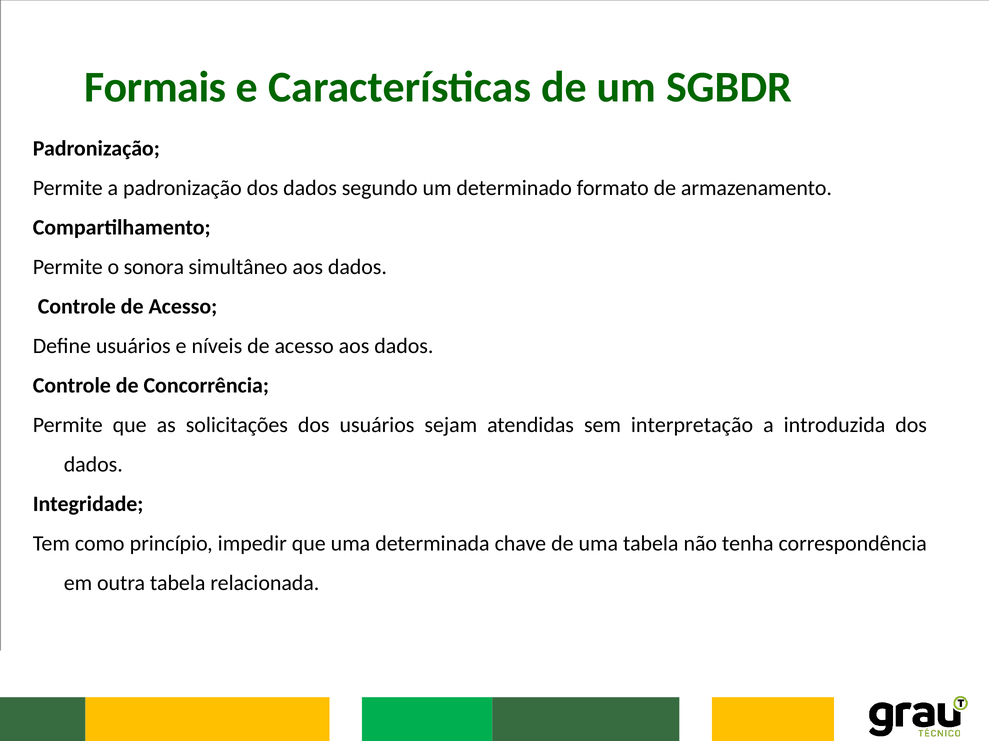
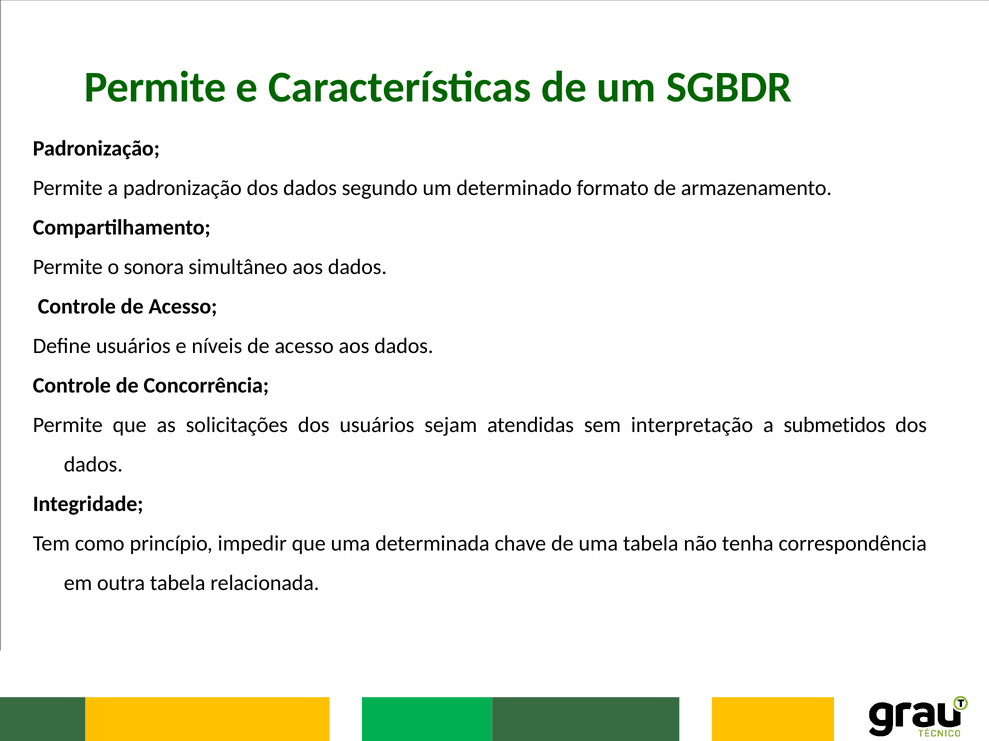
Formais at (155, 87): Formais -> Permite
introduzida: introduzida -> submetidos
